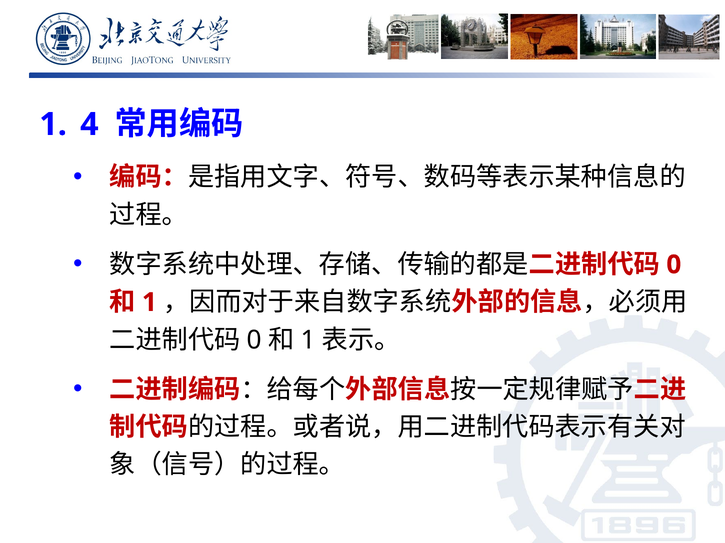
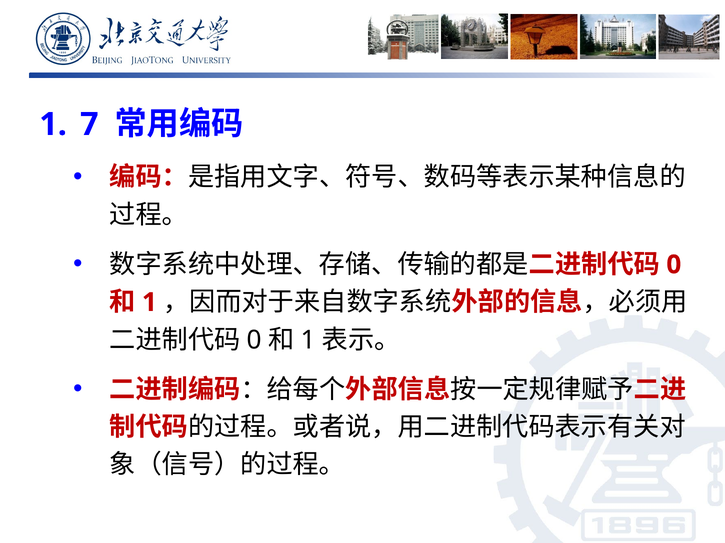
4: 4 -> 7
